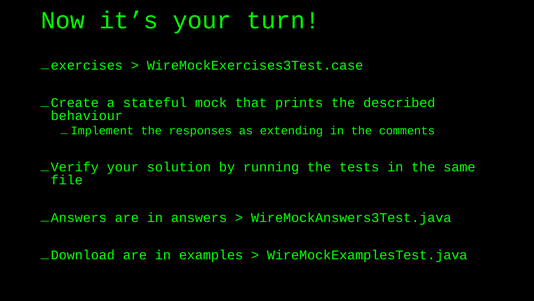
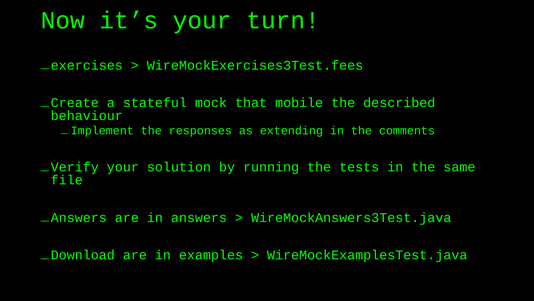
WireMockExercises3Test.case: WireMockExercises3Test.case -> WireMockExercises3Test.fees
prints: prints -> mobile
